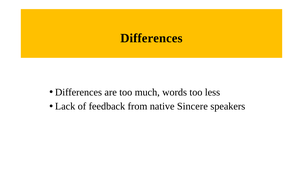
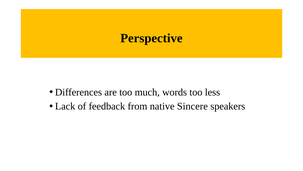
Differences at (151, 38): Differences -> Perspective
